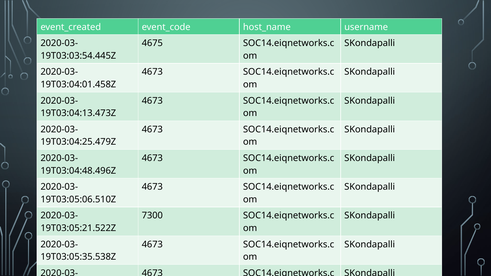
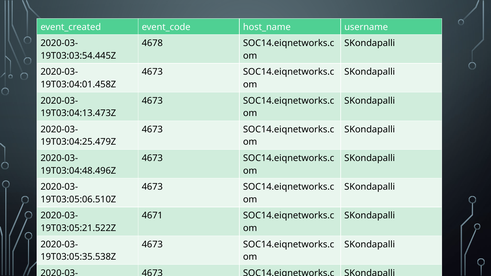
4675: 4675 -> 4678
7300: 7300 -> 4671
